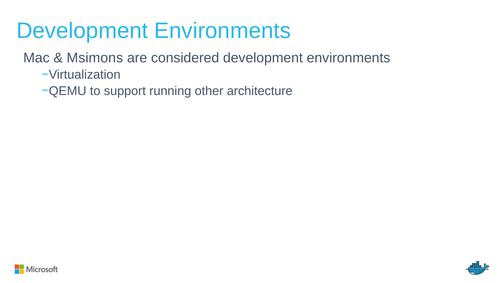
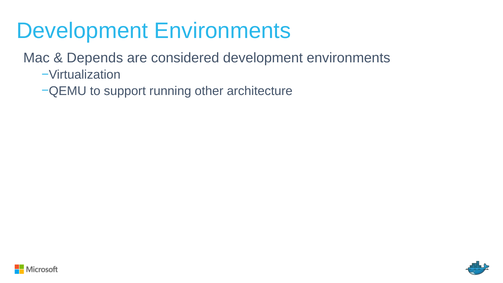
Msimons: Msimons -> Depends
